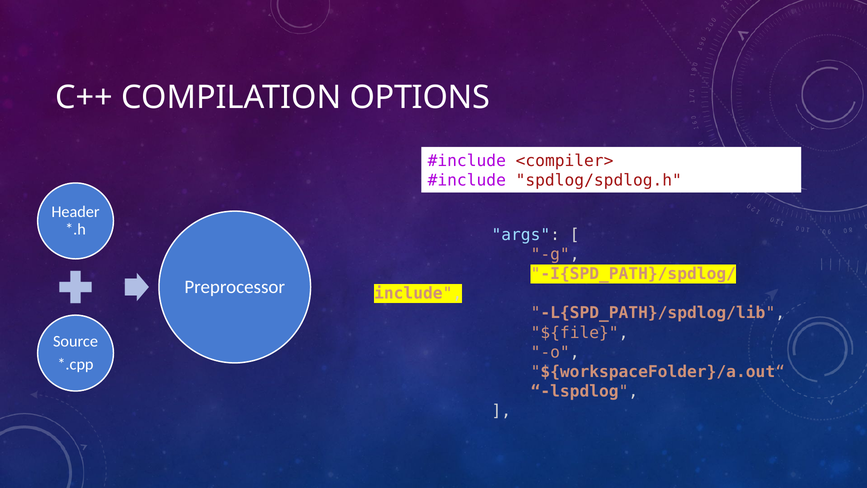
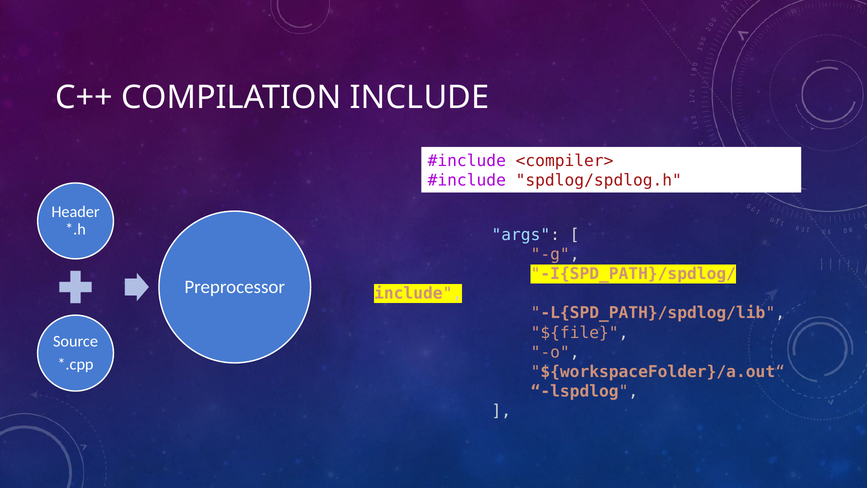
COMPILATION OPTIONS: OPTIONS -> INCLUDE
